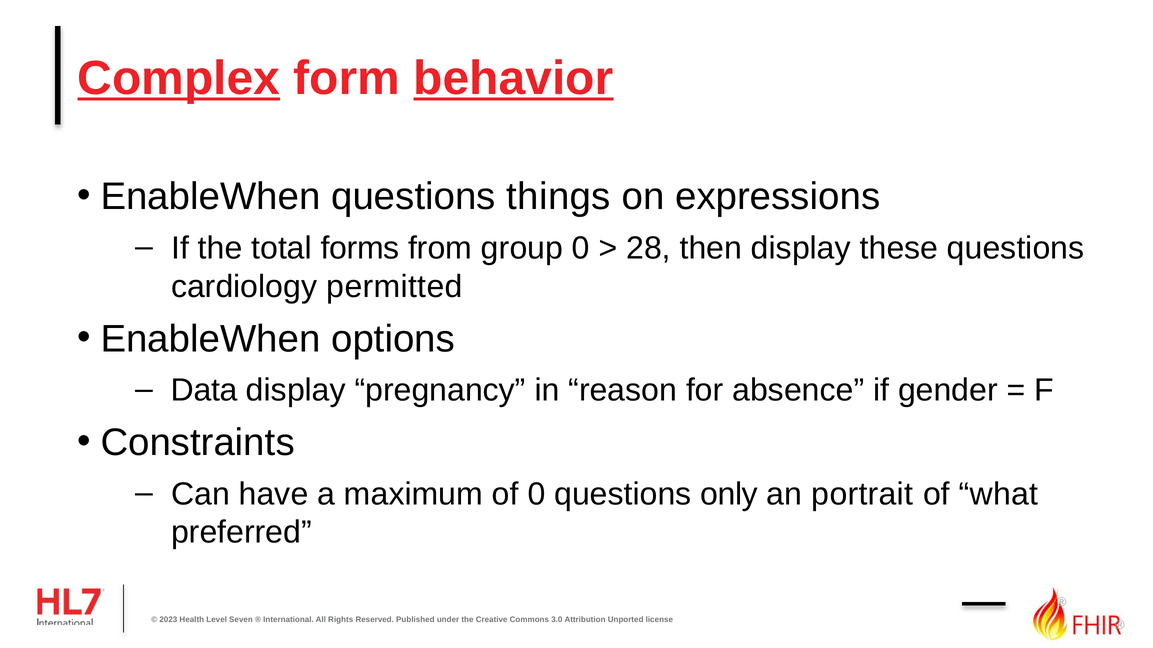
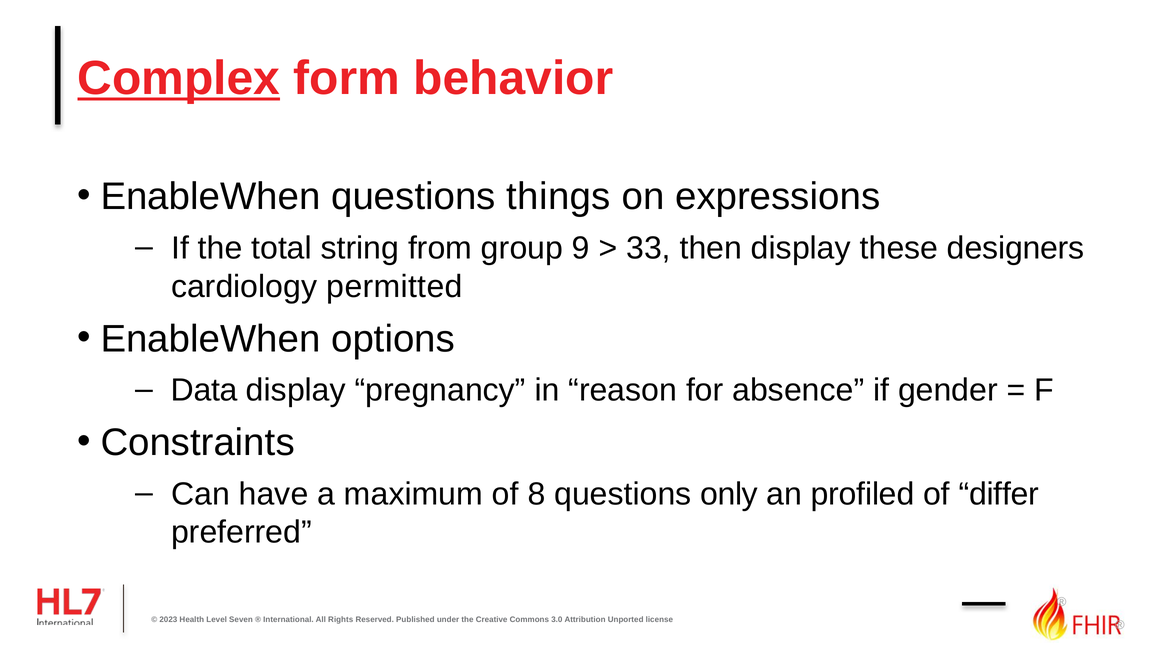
behavior underline: present -> none
forms: forms -> string
group 0: 0 -> 9
28: 28 -> 33
these questions: questions -> designers
of 0: 0 -> 8
portrait: portrait -> profiled
what: what -> differ
